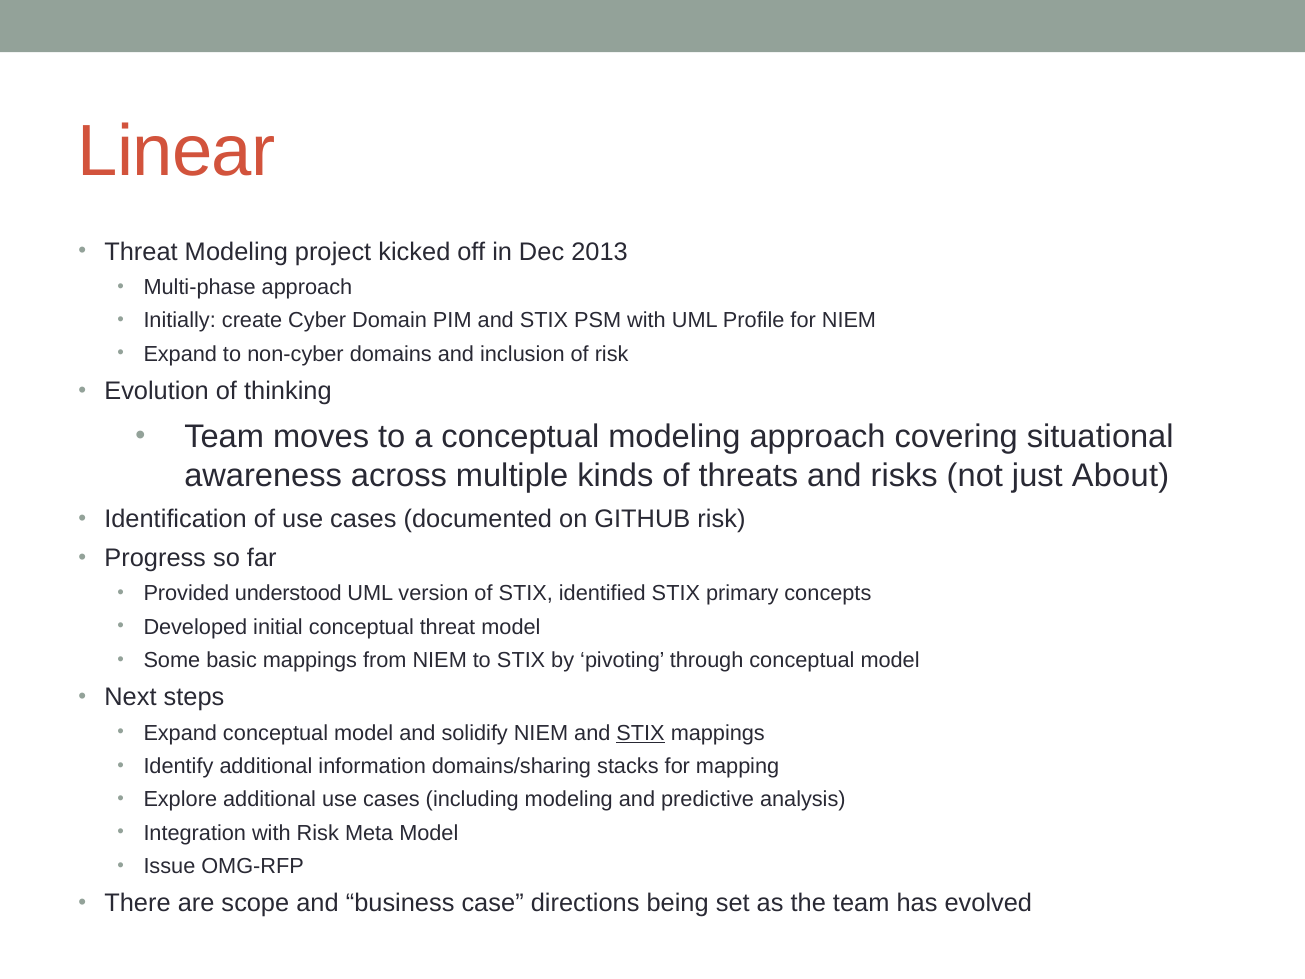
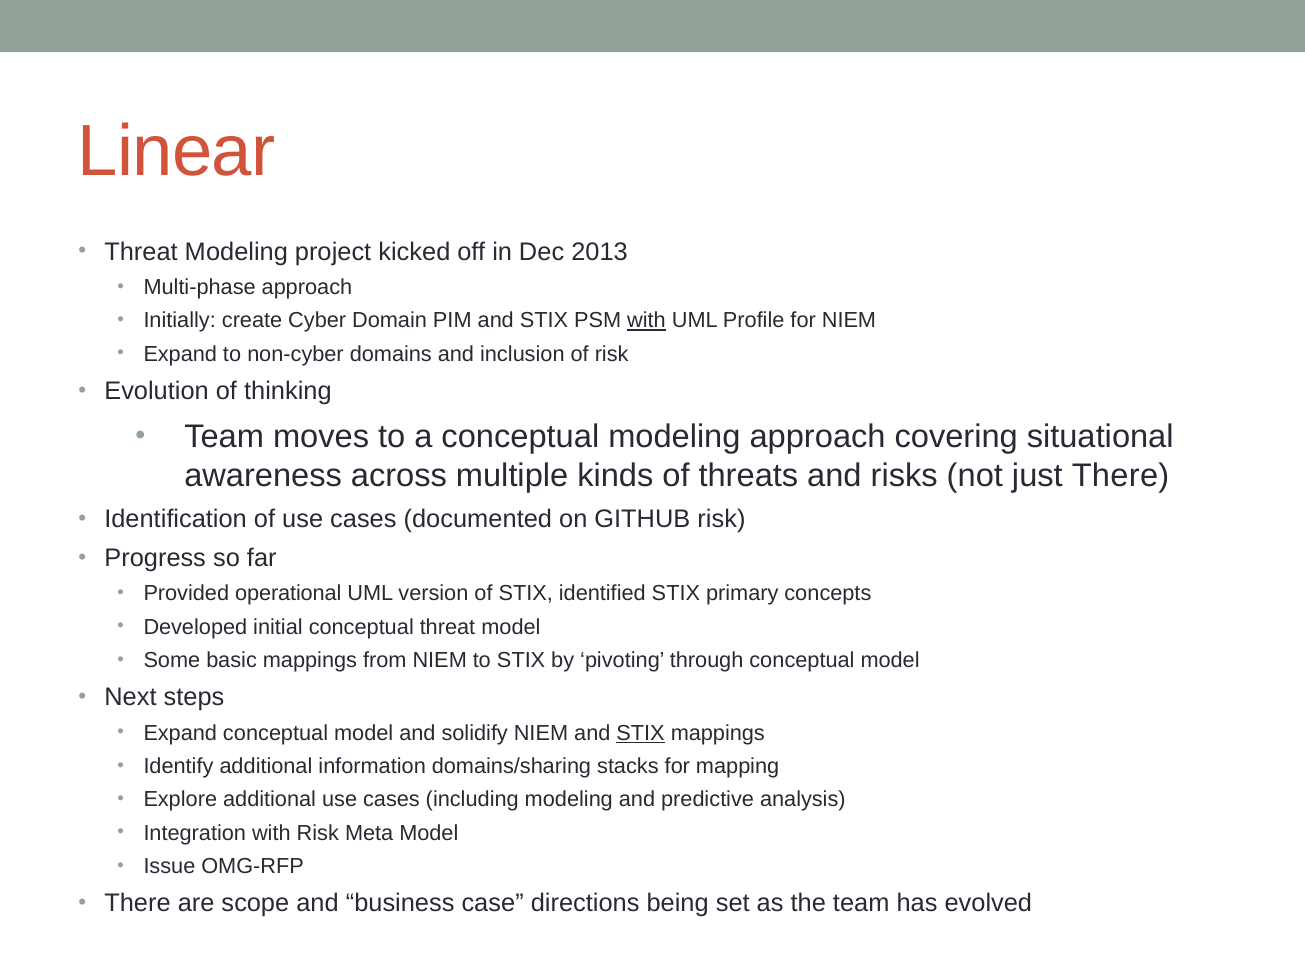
with at (646, 321) underline: none -> present
just About: About -> There
understood: understood -> operational
